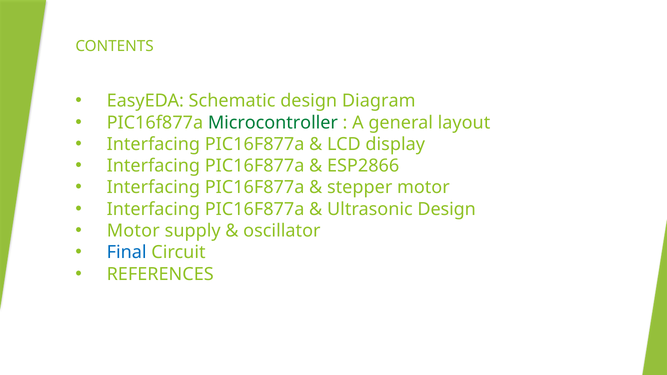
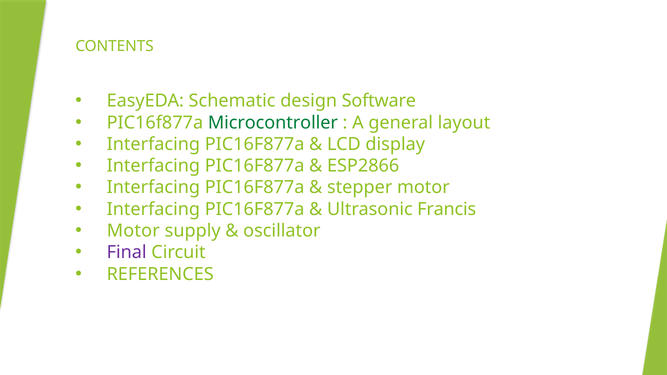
Diagram: Diagram -> Software
Ultrasonic Design: Design -> Francis
Final colour: blue -> purple
